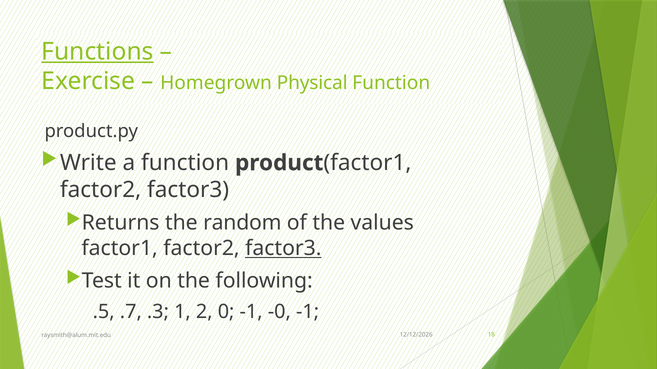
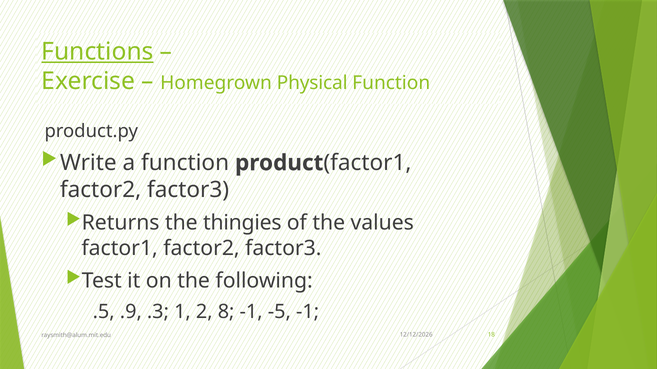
random: random -> thingies
factor3 at (283, 249) underline: present -> none
.7: .7 -> .9
0: 0 -> 8
-0: -0 -> -5
